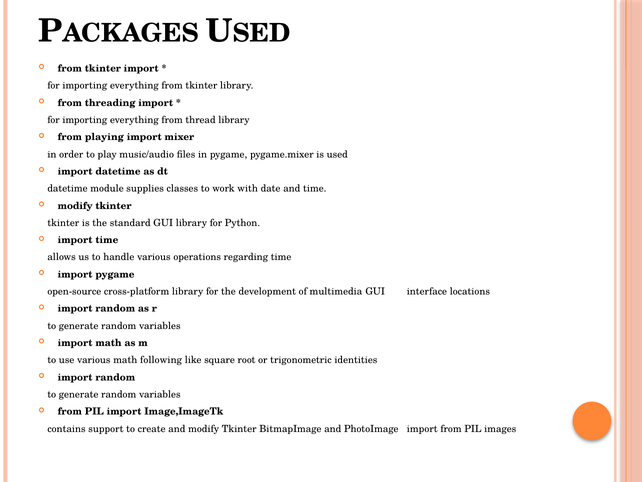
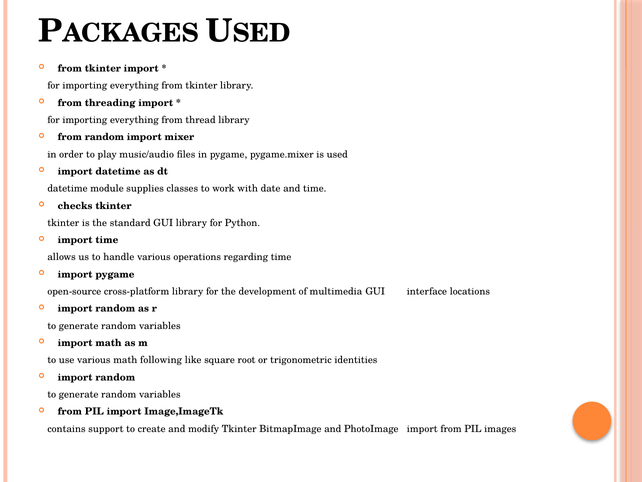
from playing: playing -> random
modify at (75, 206): modify -> checks
